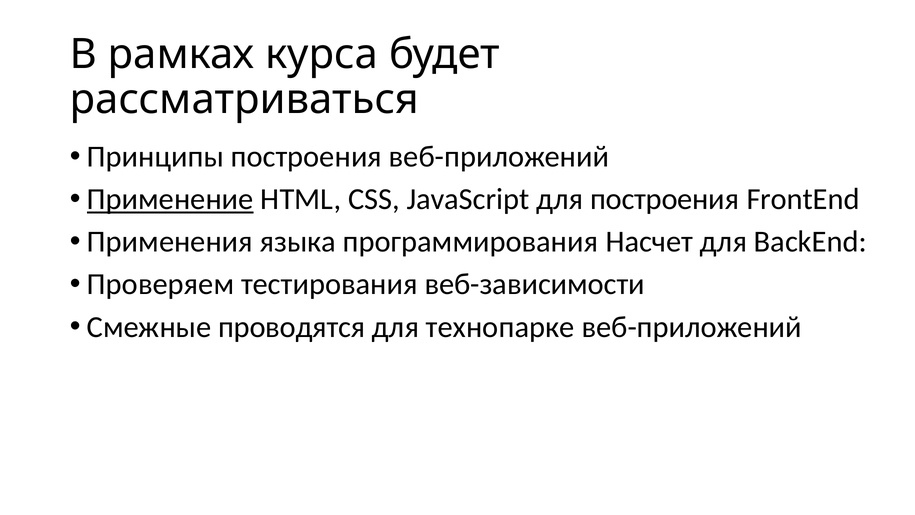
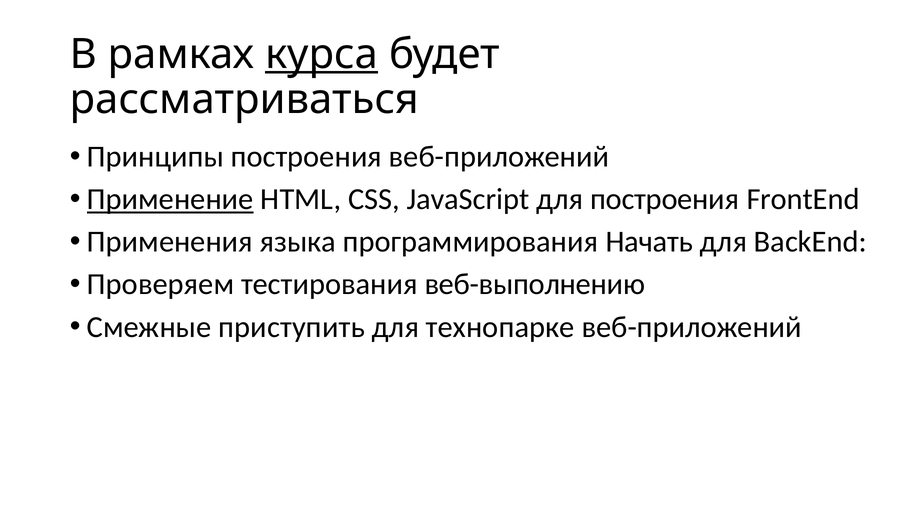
курса underline: none -> present
Насчет: Насчет -> Начать
веб-зависимости: веб-зависимости -> веб-выполнению
проводятся: проводятся -> приступить
